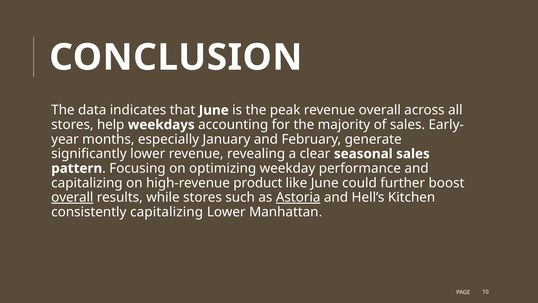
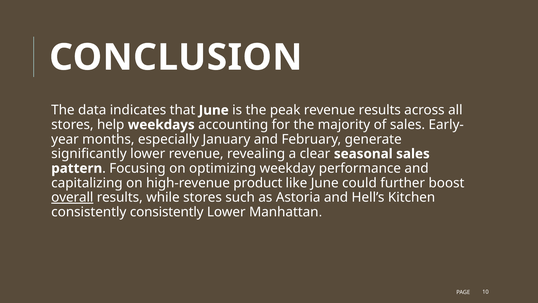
revenue overall: overall -> results
Astoria underline: present -> none
consistently capitalizing: capitalizing -> consistently
